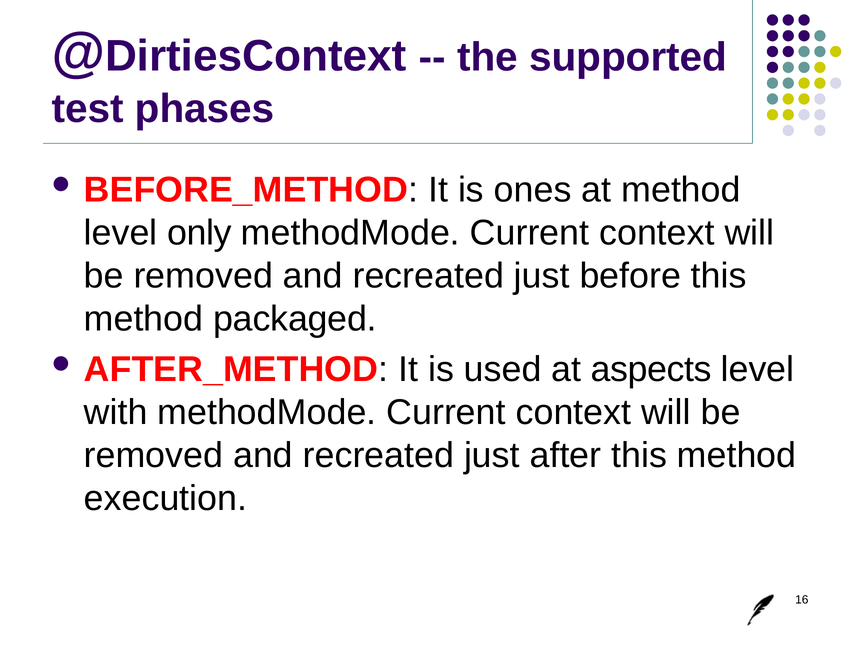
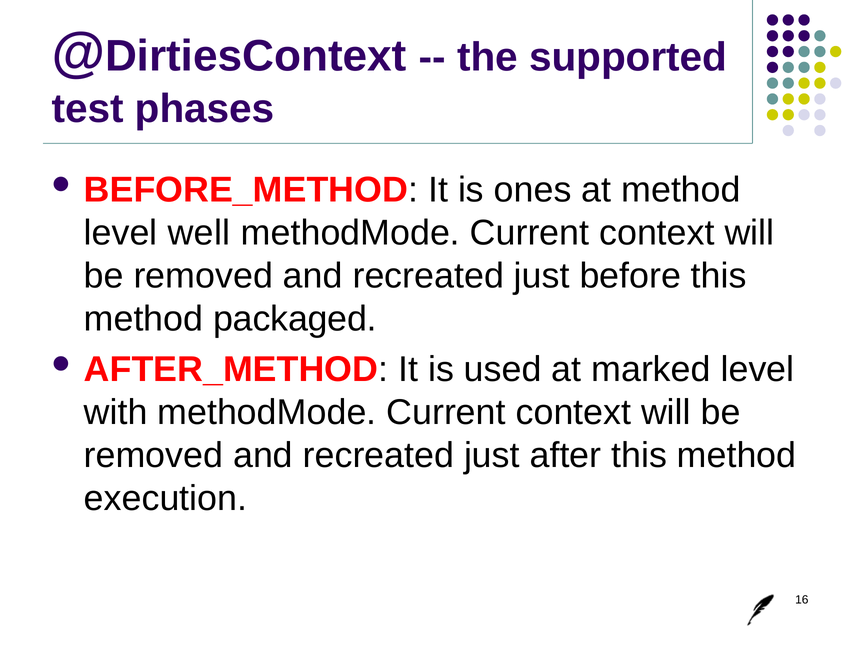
only: only -> well
aspects: aspects -> marked
